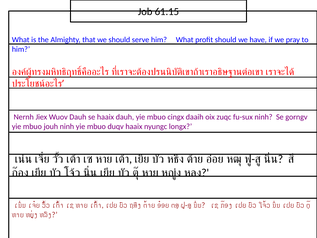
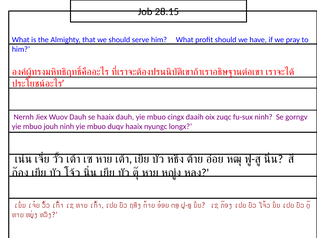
61:15: 61:15 -> 28:15
